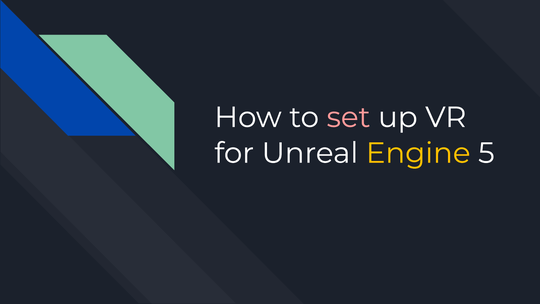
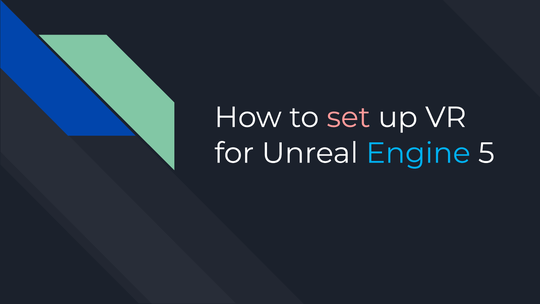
Engine colour: yellow -> light blue
